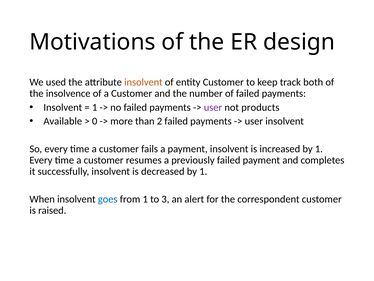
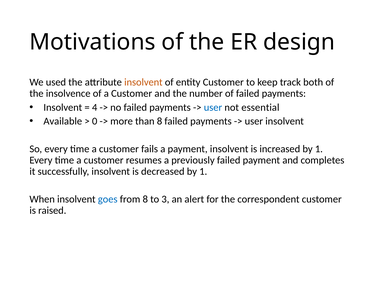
1 at (95, 107): 1 -> 4
user at (213, 107) colour: purple -> blue
products: products -> essential
than 2: 2 -> 8
from 1: 1 -> 8
